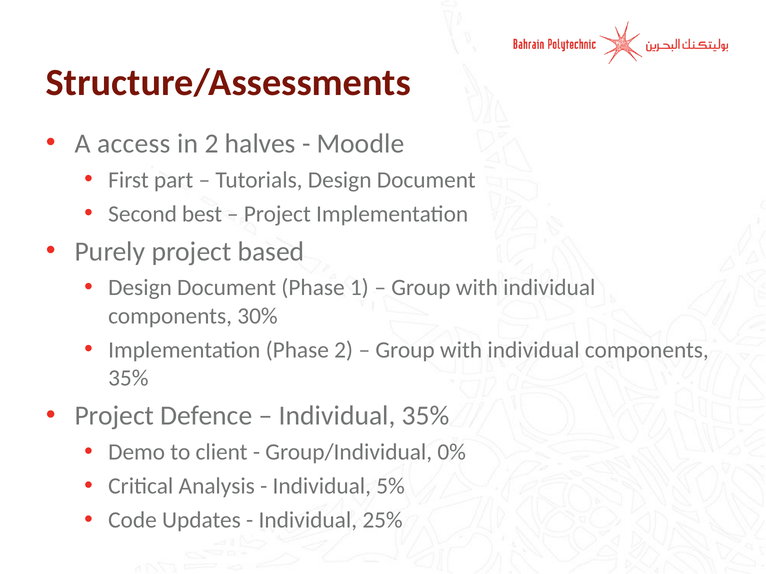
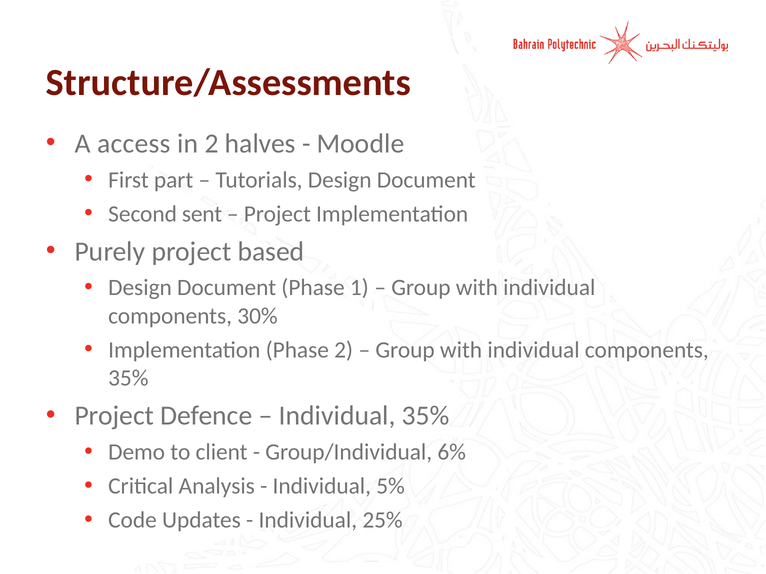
best: best -> sent
0%: 0% -> 6%
